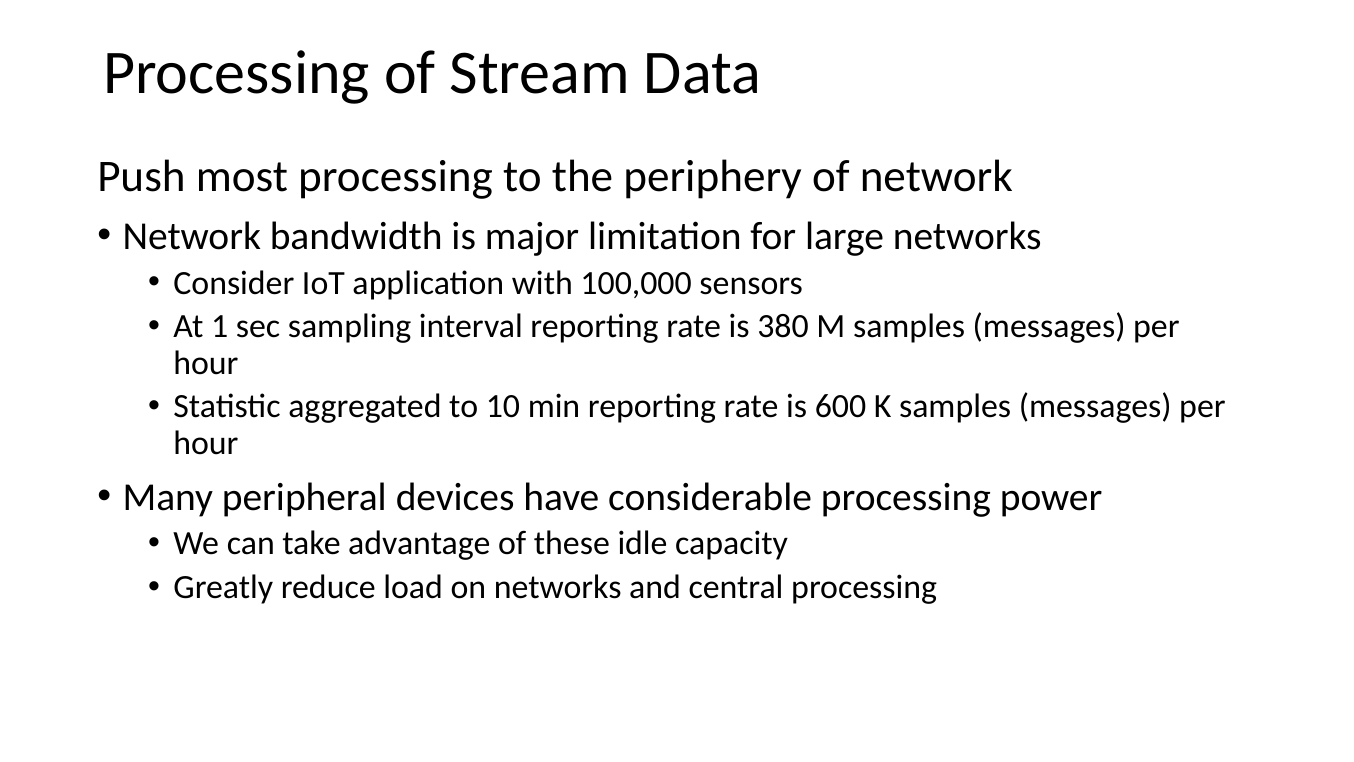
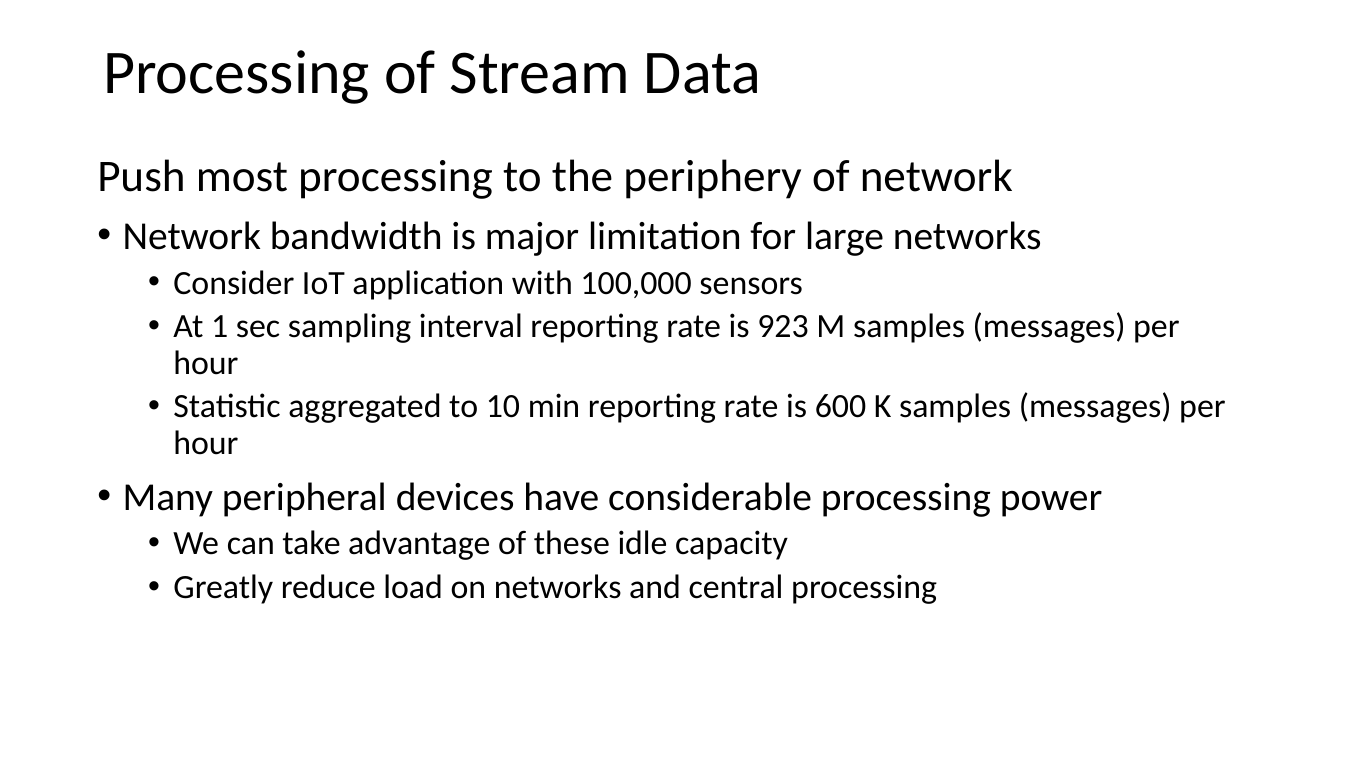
380: 380 -> 923
